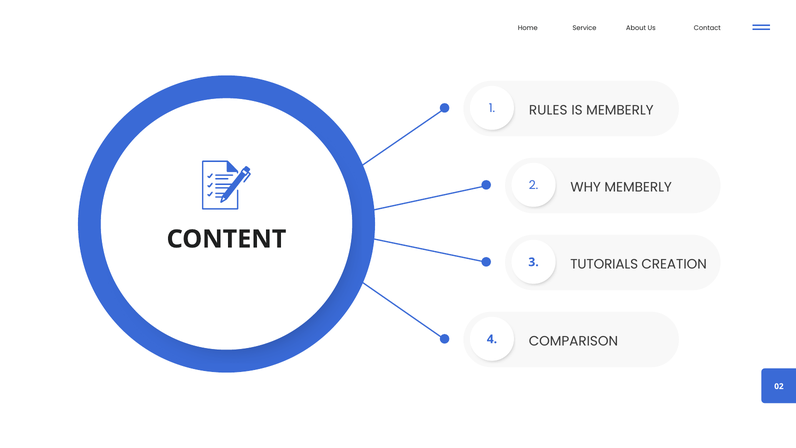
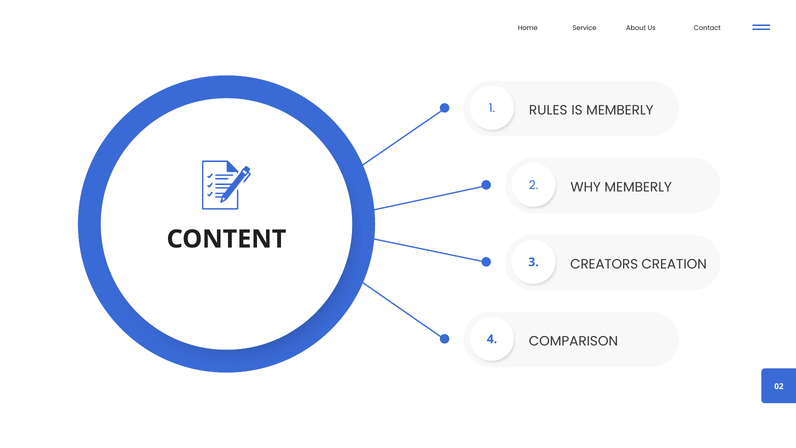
TUTORIALS: TUTORIALS -> CREATORS
